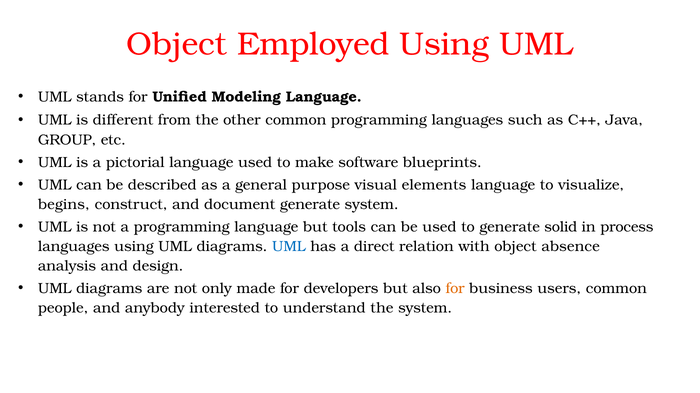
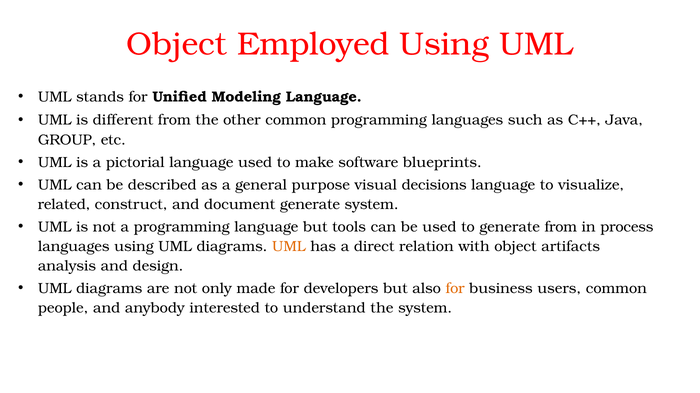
elements: elements -> decisions
begins: begins -> related
generate solid: solid -> from
UML at (289, 247) colour: blue -> orange
absence: absence -> artifacts
